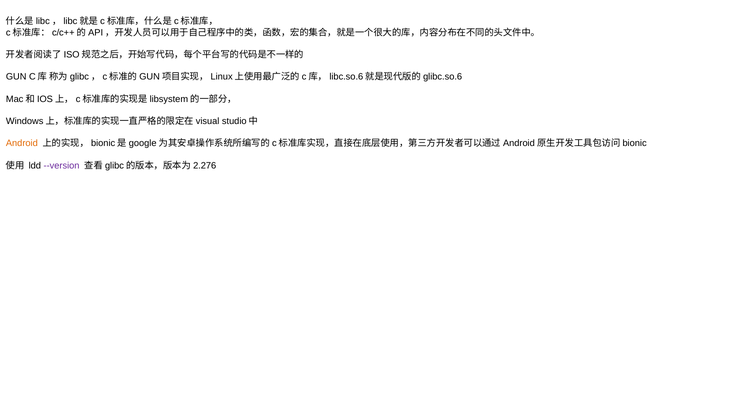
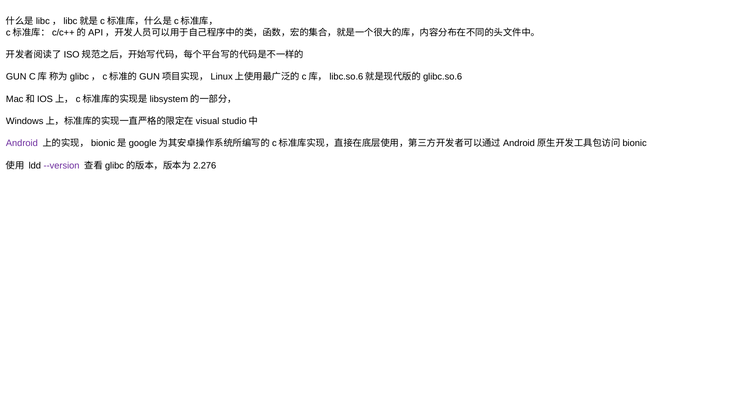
Android colour: orange -> purple
